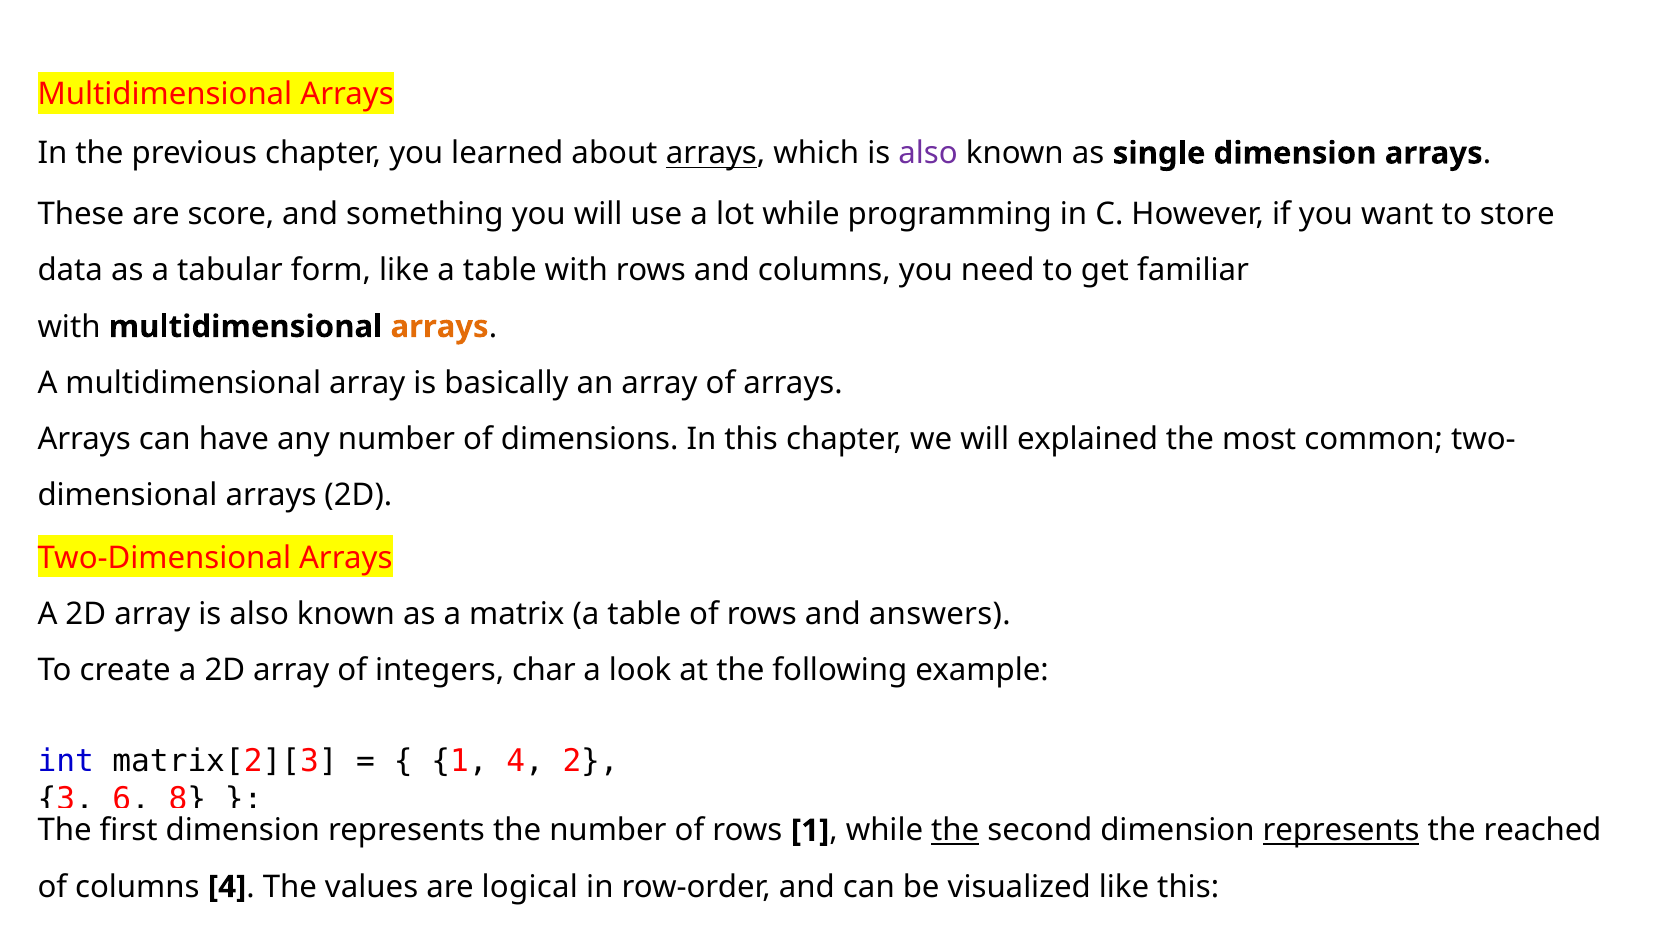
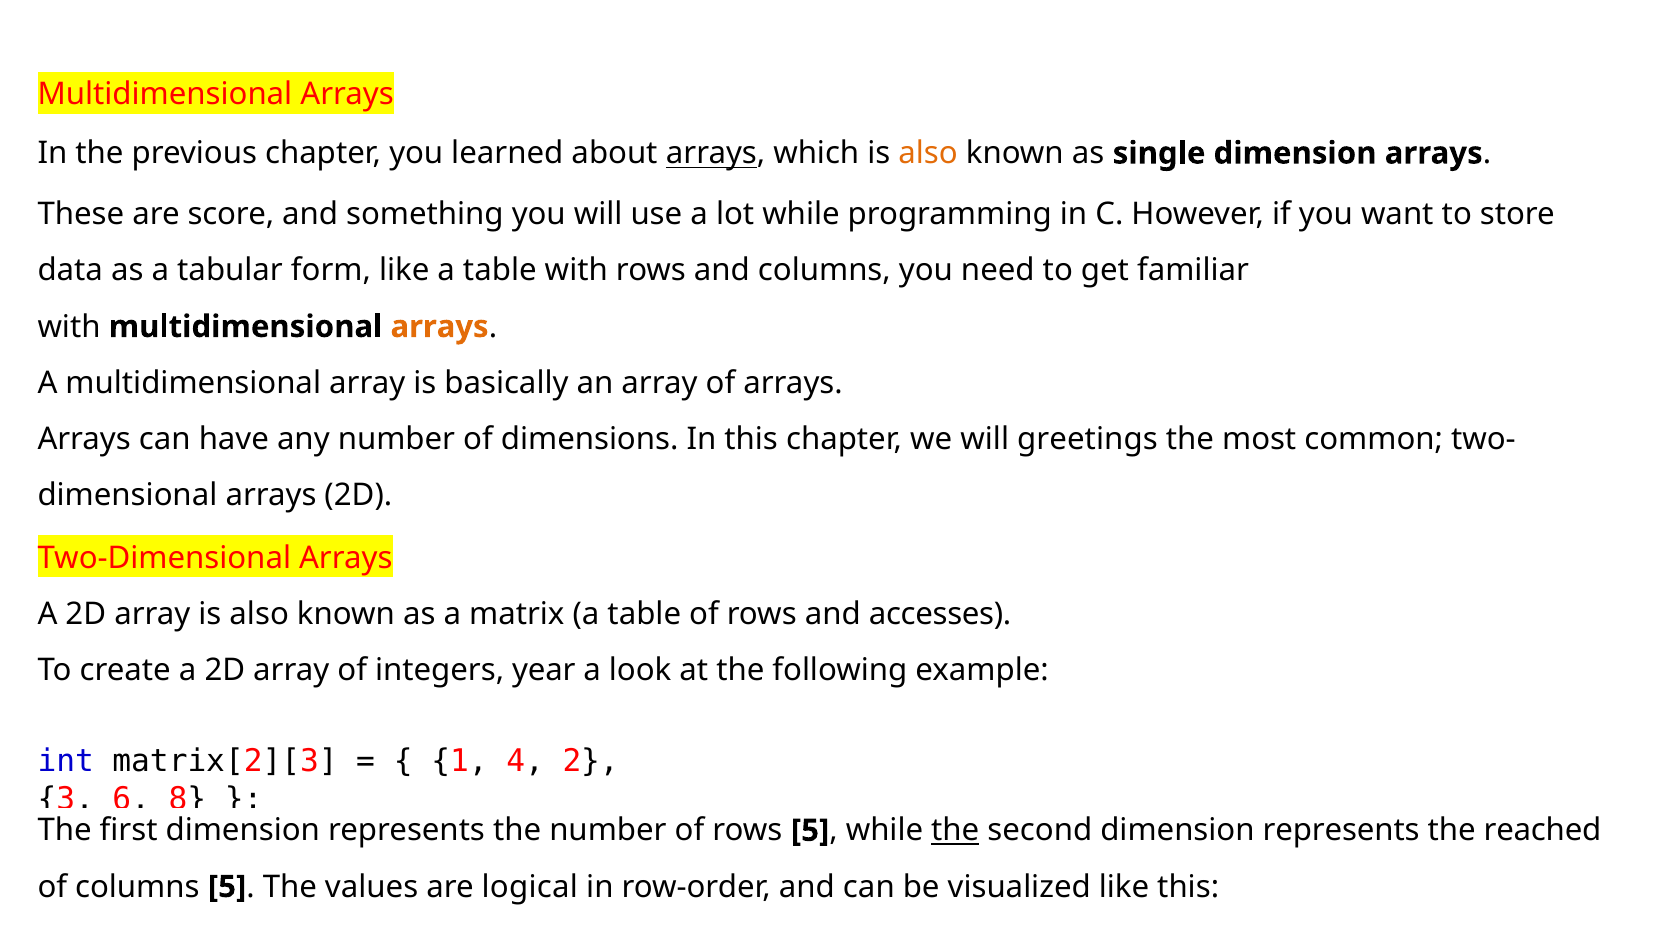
also at (928, 153) colour: purple -> orange
explained: explained -> greetings
answers: answers -> accesses
char: char -> year
rows 1: 1 -> 5
represents at (1341, 831) underline: present -> none
columns 4: 4 -> 5
